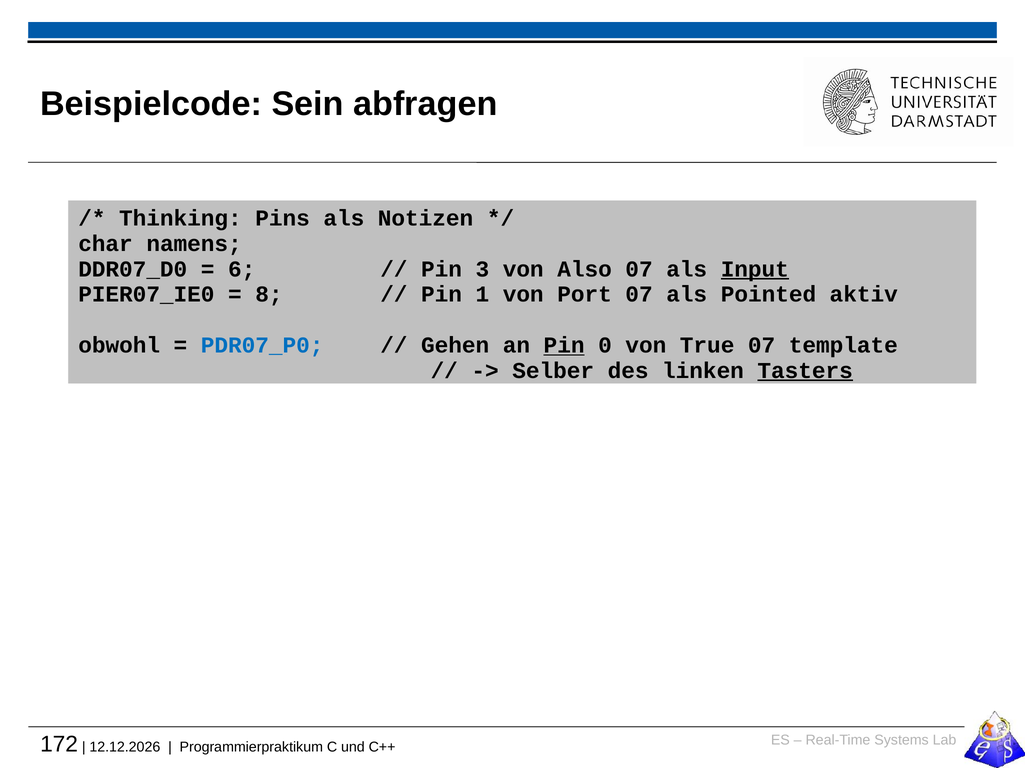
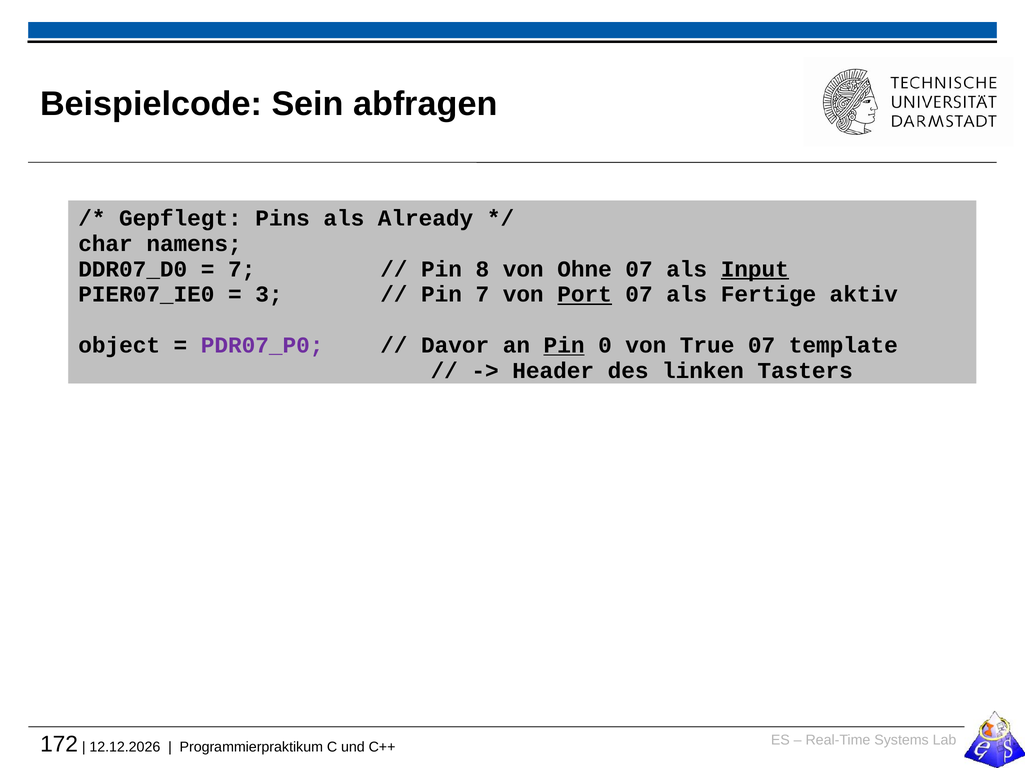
Thinking: Thinking -> Gepflegt
Notizen: Notizen -> Already
6 at (242, 269): 6 -> 7
3: 3 -> 8
Also: Also -> Ohne
8: 8 -> 3
Pin 1: 1 -> 7
Port underline: none -> present
Pointed: Pointed -> Fertige
obwohl: obwohl -> object
PDR07_P0 colour: blue -> purple
Gehen: Gehen -> Davor
Selber: Selber -> Header
Tasters underline: present -> none
